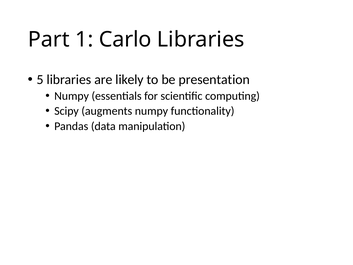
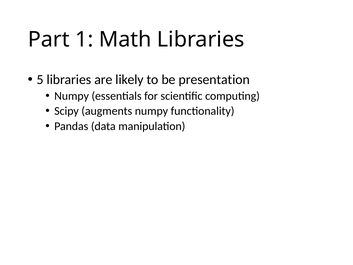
Carlo: Carlo -> Math
